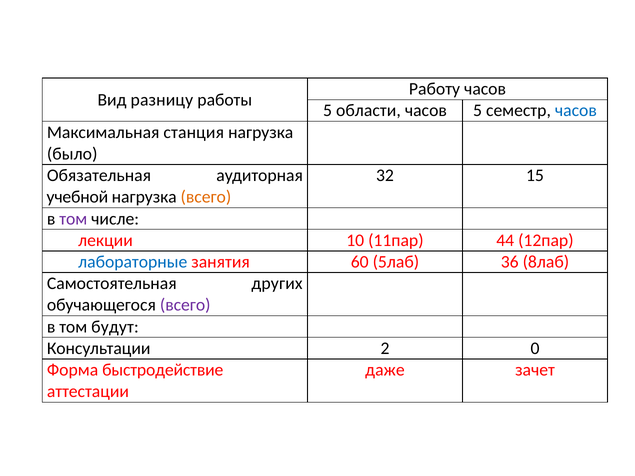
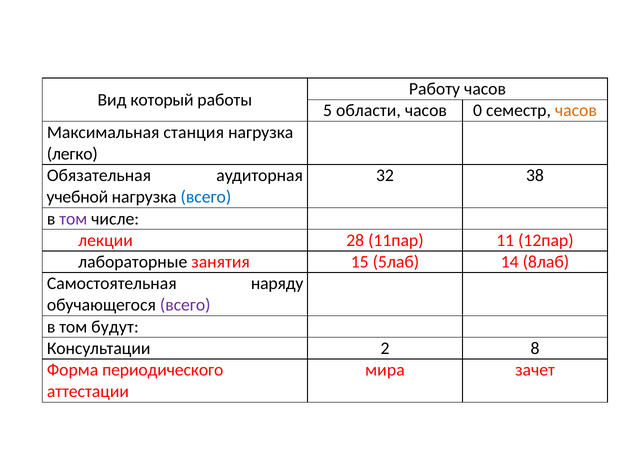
разницу: разницу -> который
5 at (478, 111): 5 -> 0
часов at (576, 111) colour: blue -> orange
было: было -> легко
15: 15 -> 38
всего at (206, 197) colour: orange -> blue
10: 10 -> 28
44: 44 -> 11
лабораторные colour: blue -> black
60: 60 -> 15
36: 36 -> 14
других: других -> наряду
0: 0 -> 8
быстродействие: быстродействие -> периодического
даже: даже -> мира
